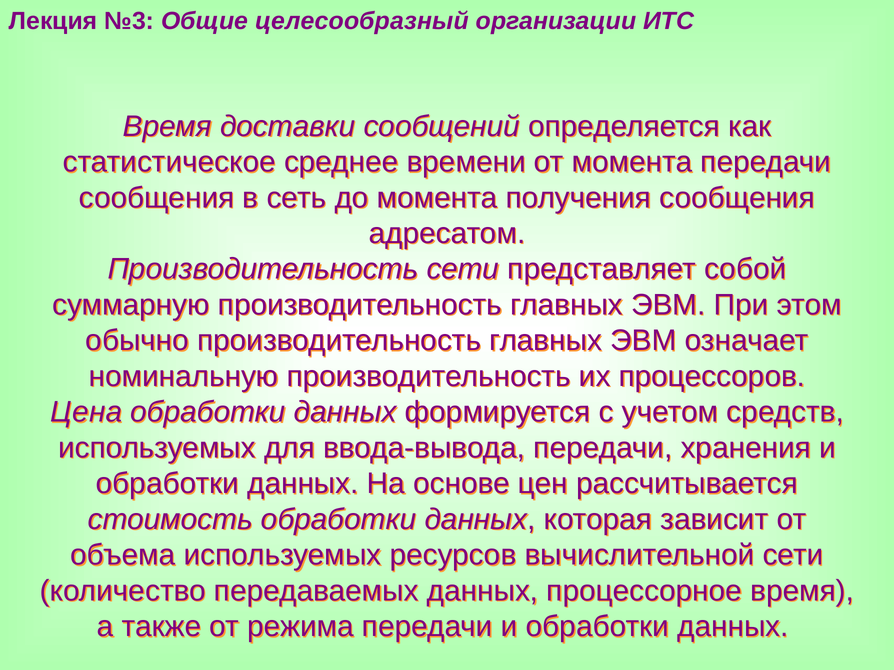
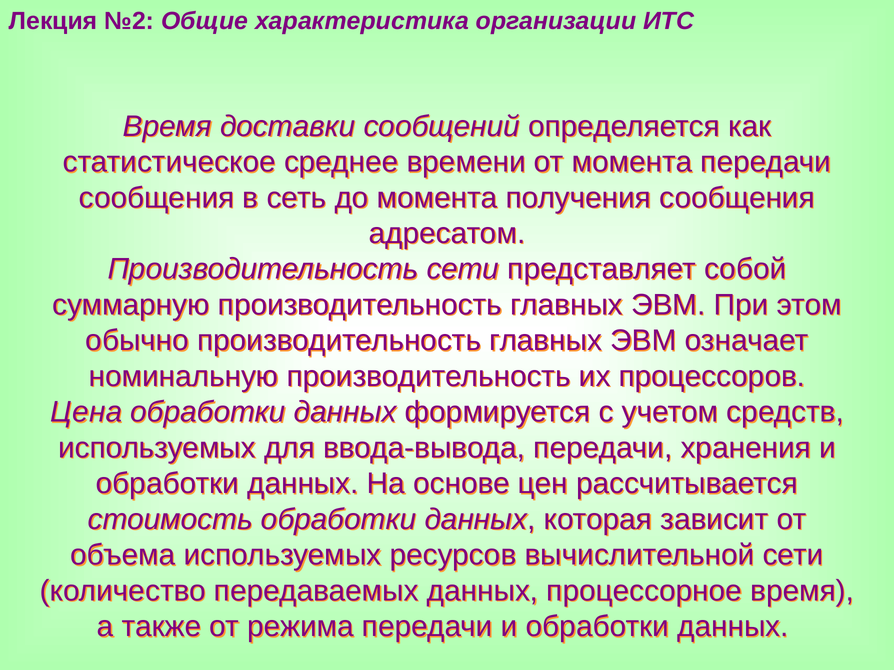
№3: №3 -> №2
целесообразный: целесообразный -> характеристика
